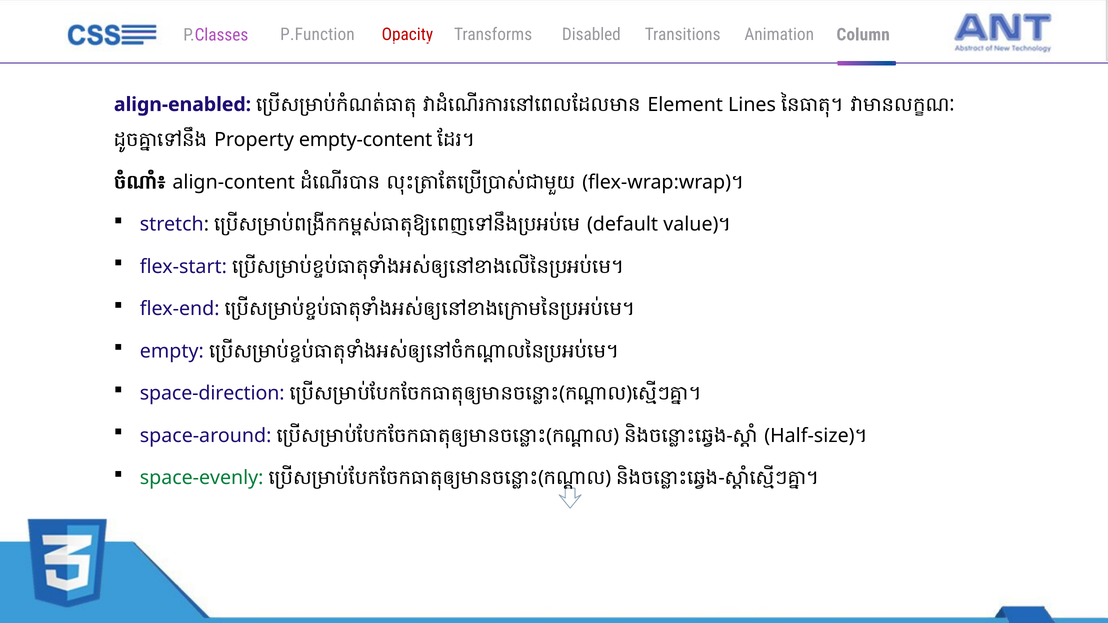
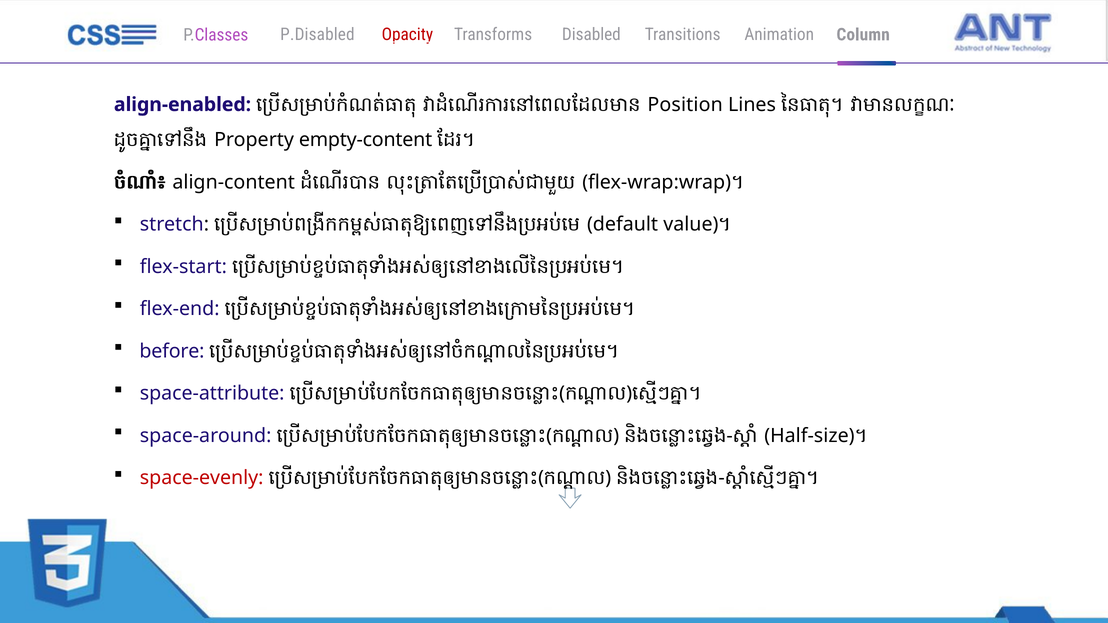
P.Function: P.Function -> P.Disabled
Element: Element -> Position
empty: empty -> before
space-direction: space-direction -> space-attribute
space-evenly colour: green -> red
